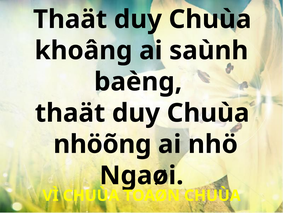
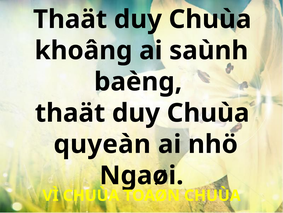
nhöõng: nhöõng -> quyeàn
